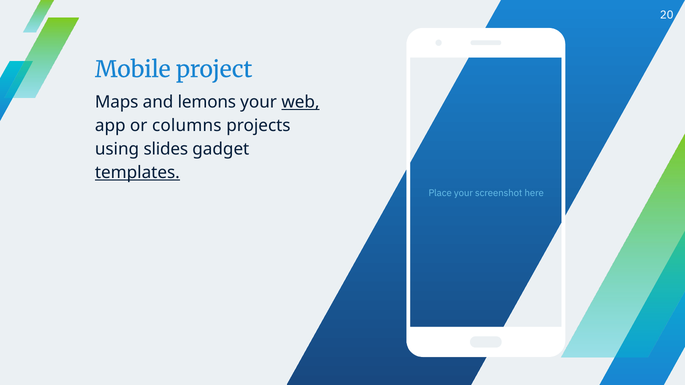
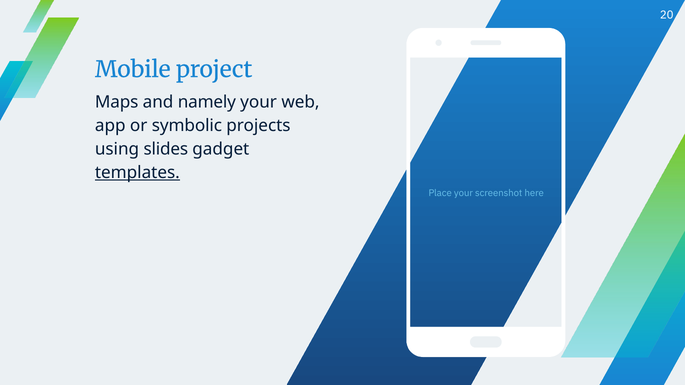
lemons: lemons -> namely
web underline: present -> none
columns: columns -> symbolic
